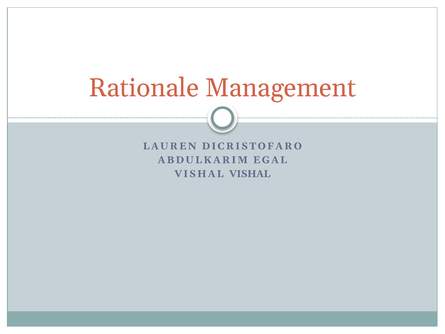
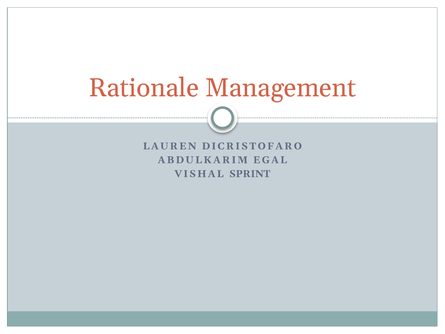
VISHAL VISHAL: VISHAL -> SPRINT
